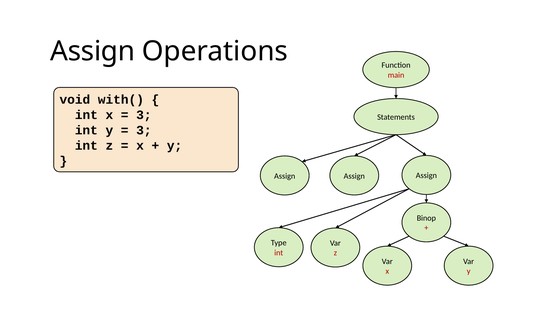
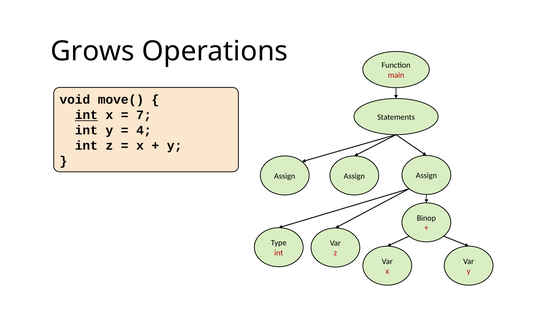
Assign at (93, 51): Assign -> Grows
with(: with( -> move(
int at (86, 115) underline: none -> present
3 at (144, 115): 3 -> 7
3 at (144, 131): 3 -> 4
